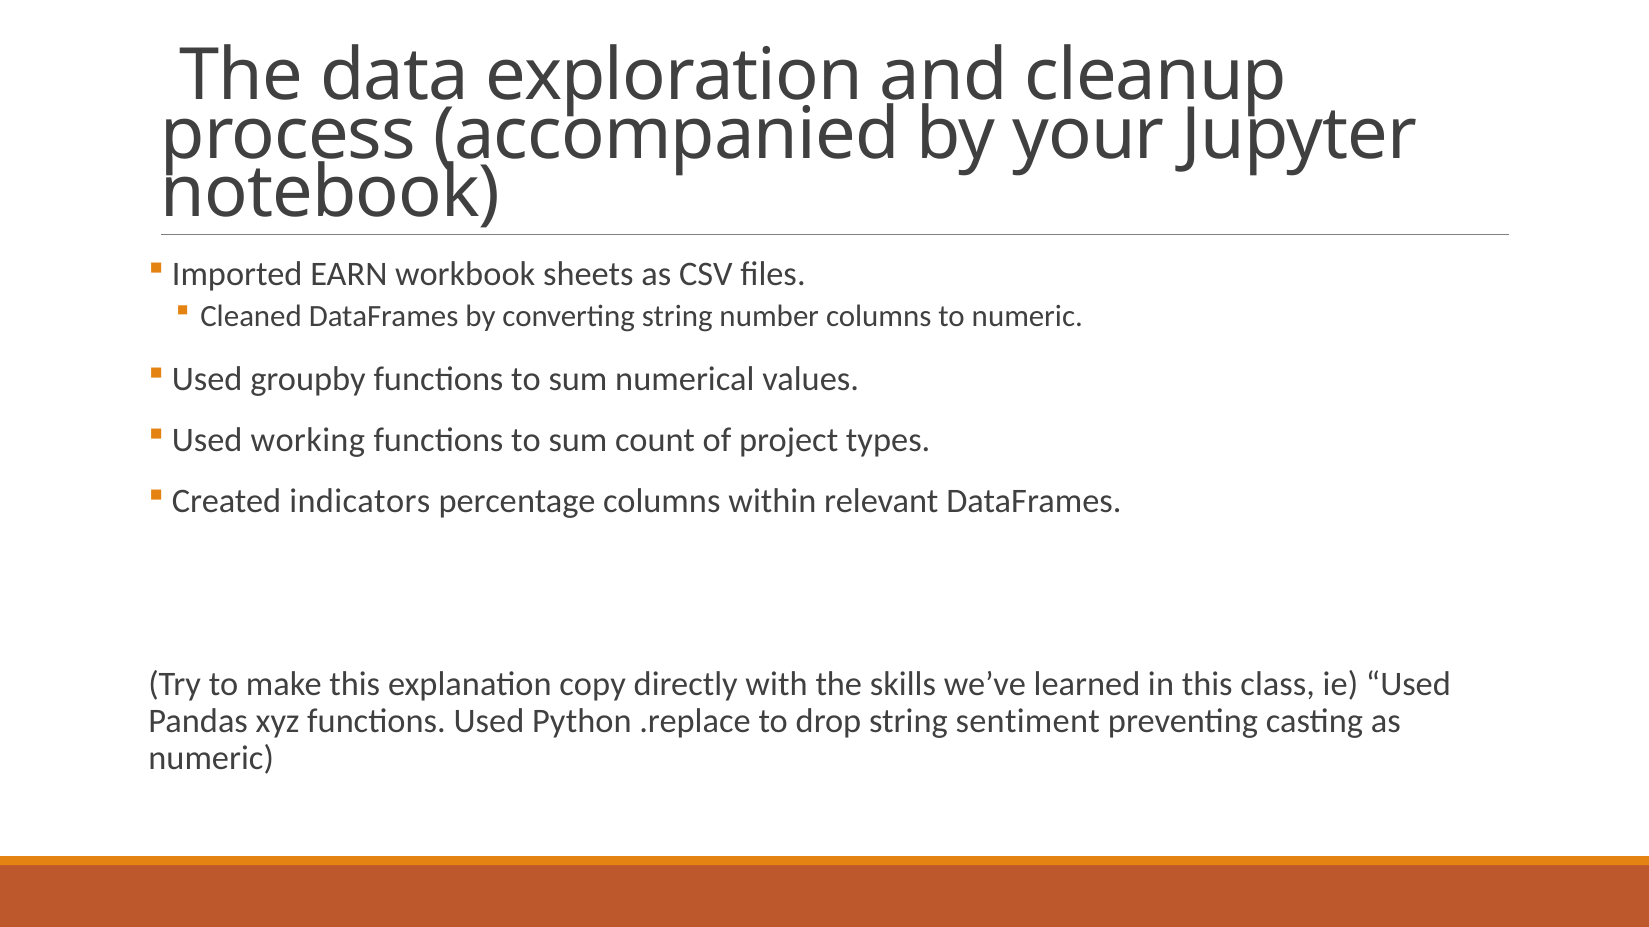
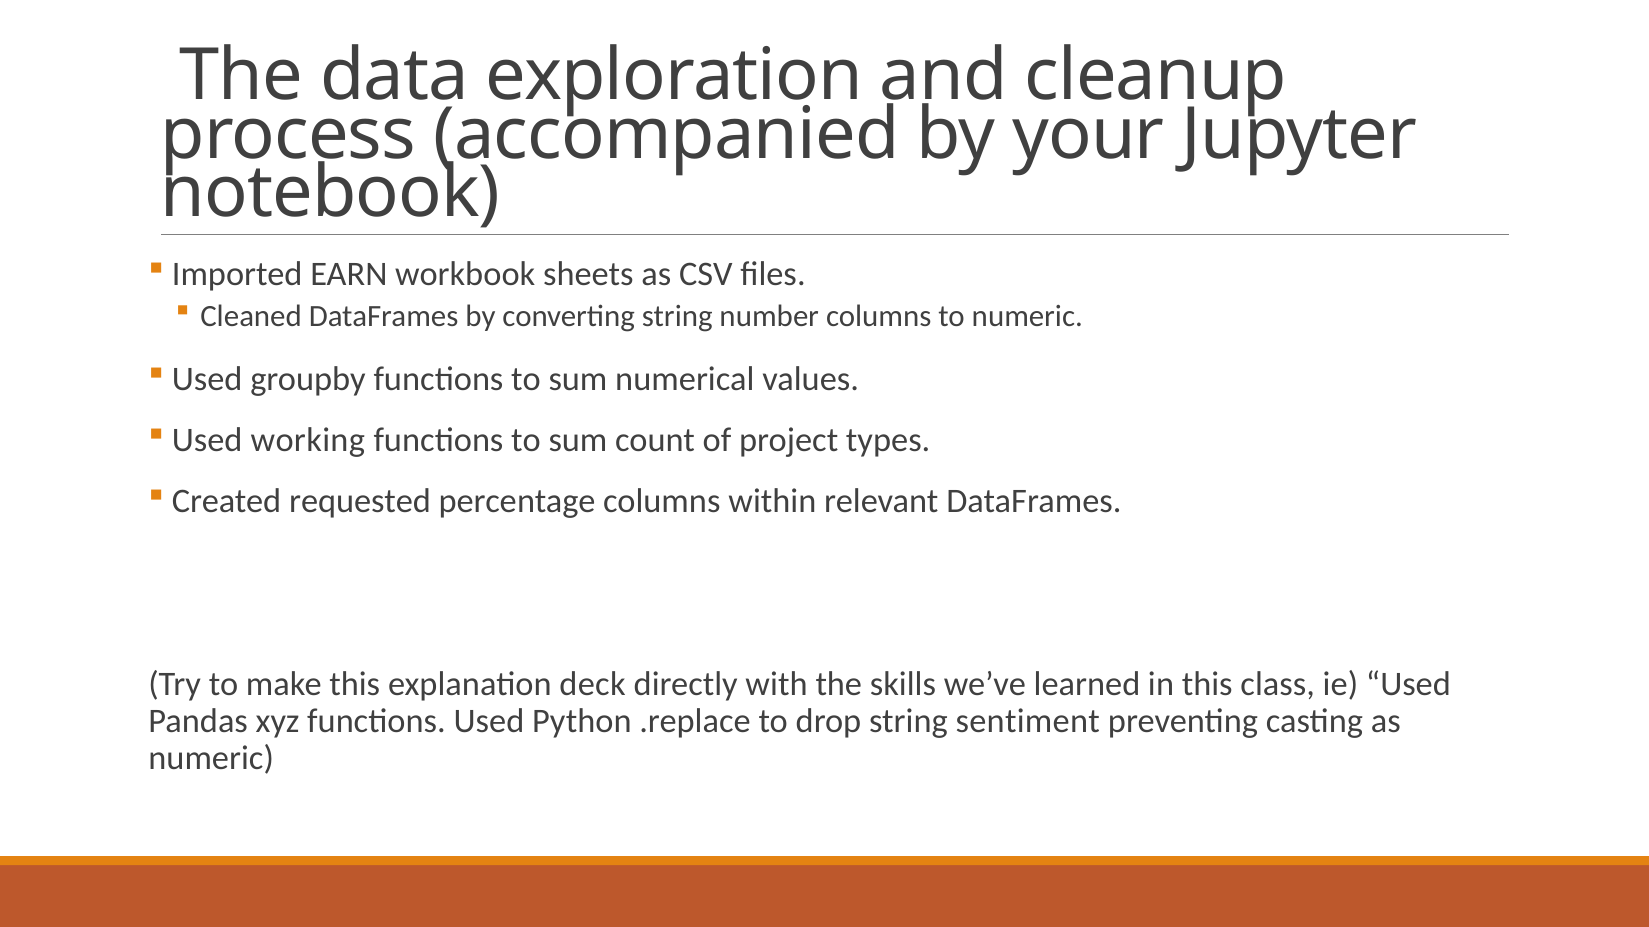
indicators: indicators -> requested
copy: copy -> deck
